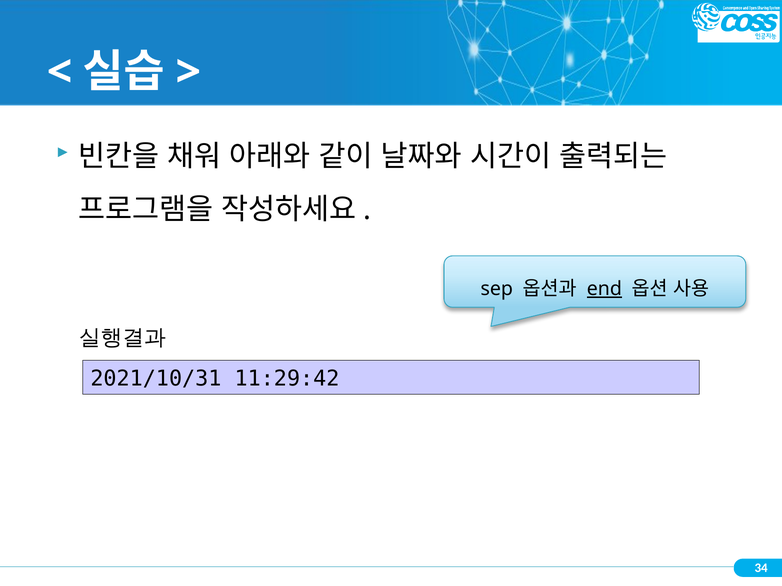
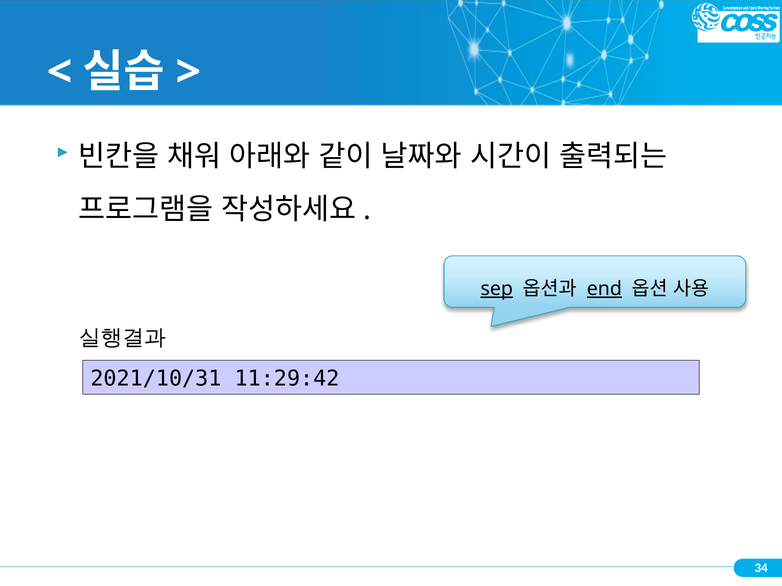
sep underline: none -> present
